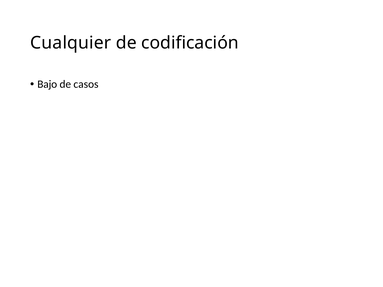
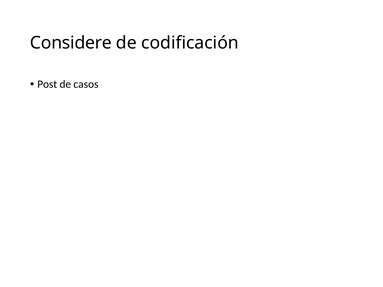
Cualquier: Cualquier -> Considere
Bajo: Bajo -> Post
